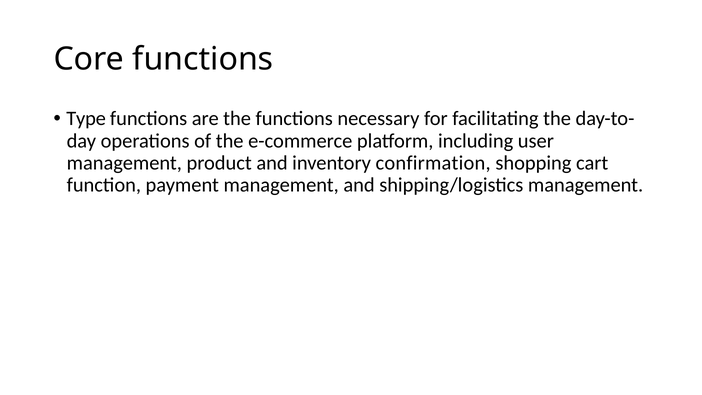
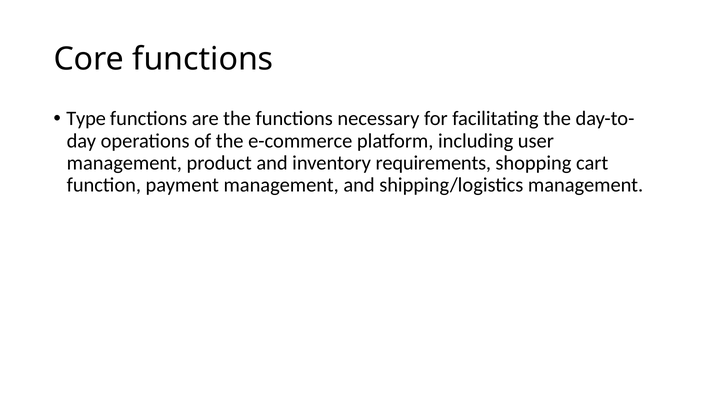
confirmation: confirmation -> requirements
